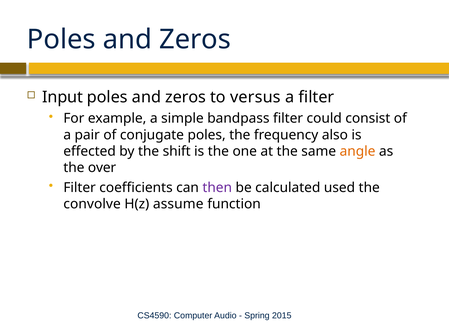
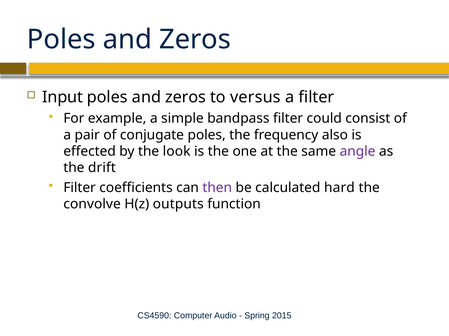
shift: shift -> look
angle colour: orange -> purple
over: over -> drift
used: used -> hard
assume: assume -> outputs
